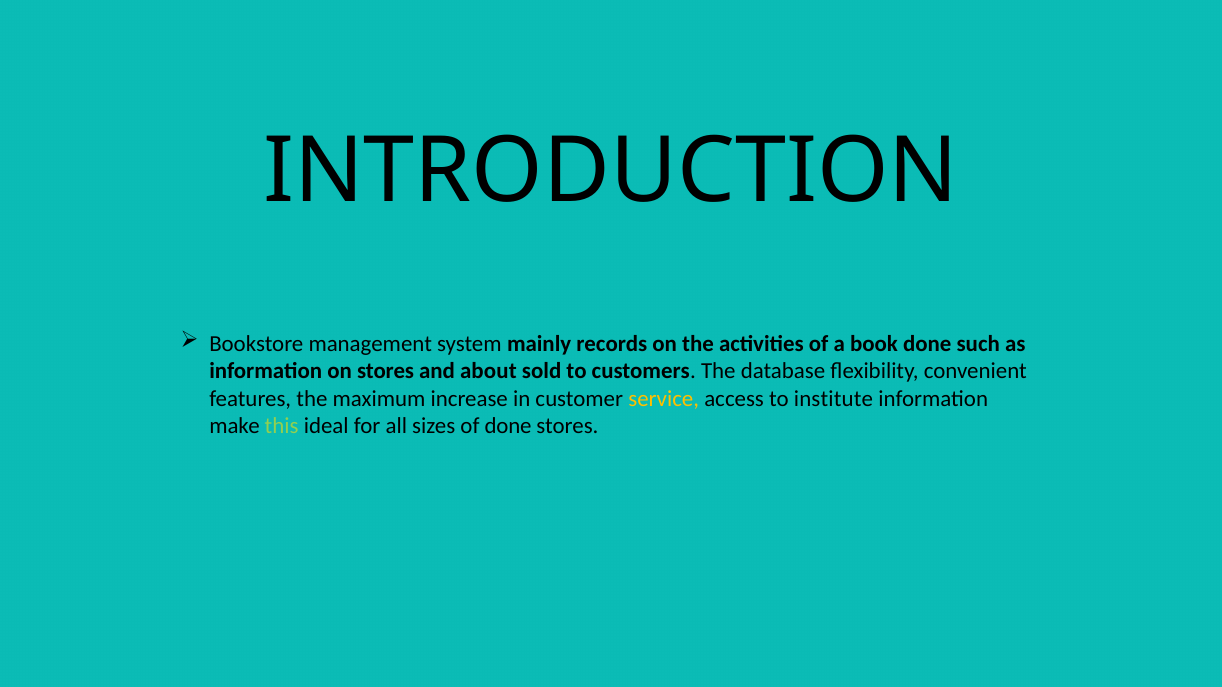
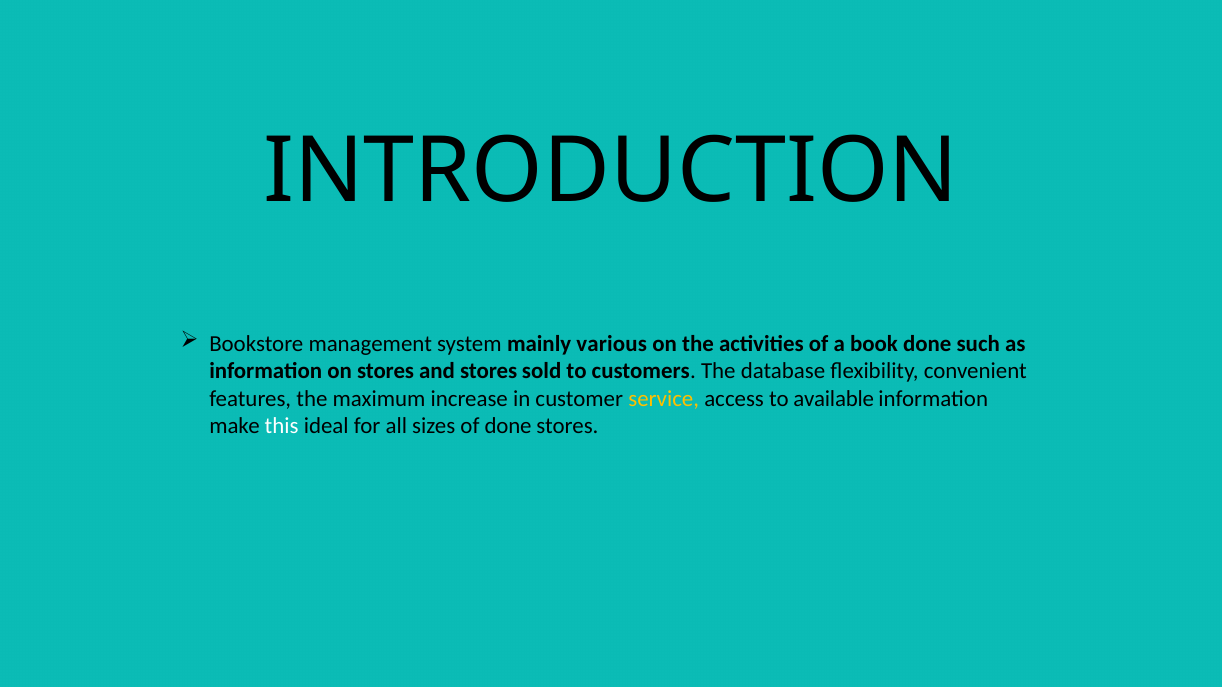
records: records -> various
and about: about -> stores
institute: institute -> available
this colour: light green -> white
